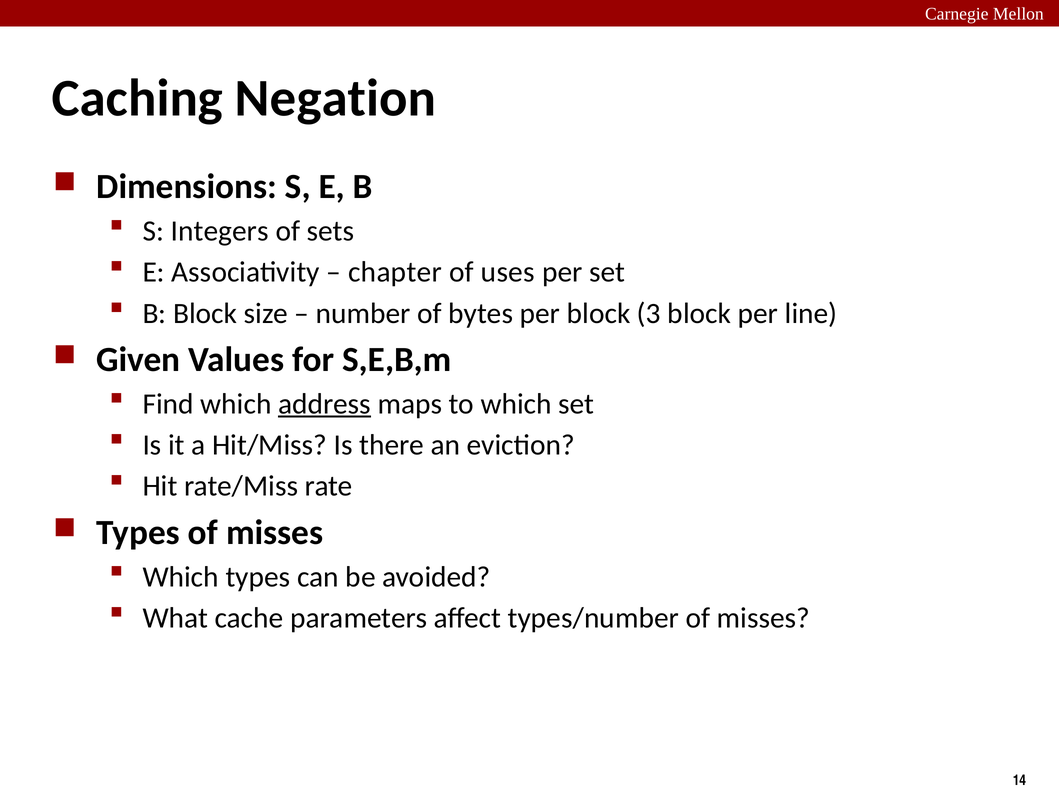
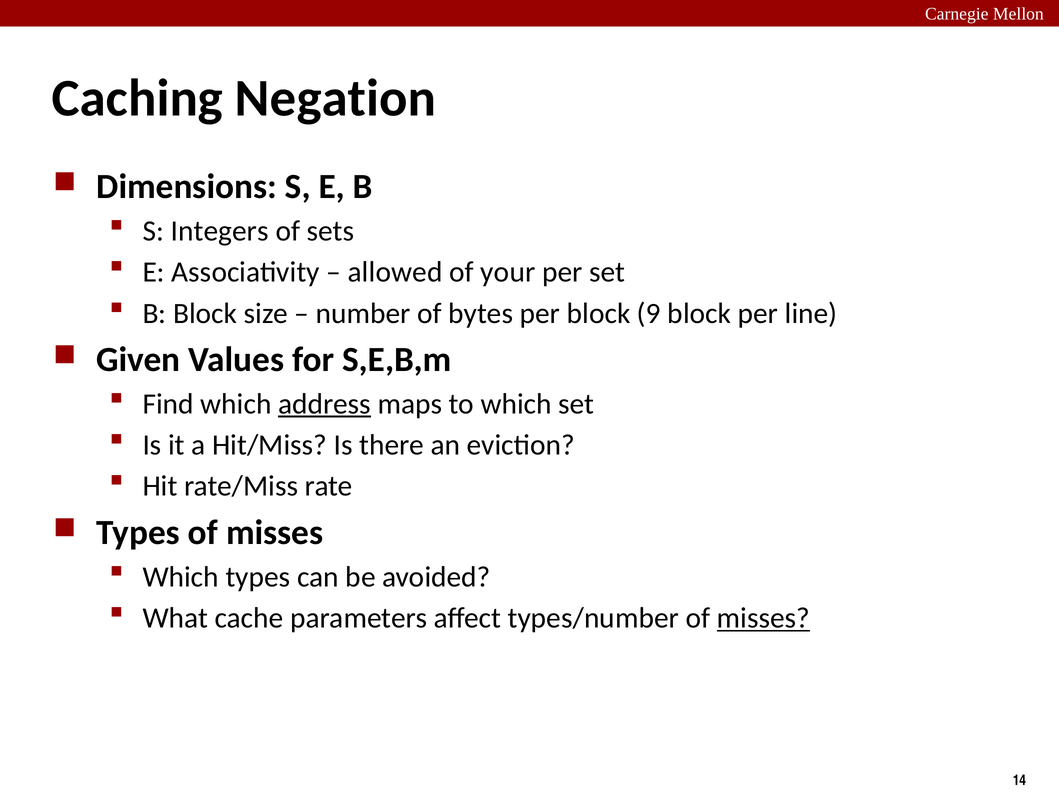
chapter: chapter -> allowed
uses: uses -> your
3: 3 -> 9
misses at (763, 618) underline: none -> present
